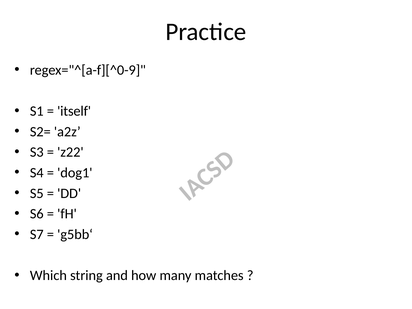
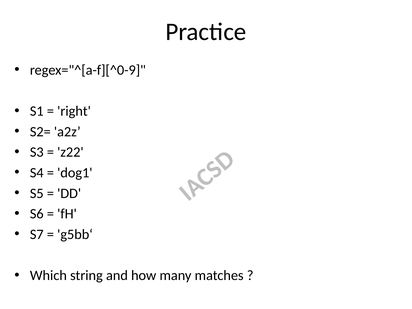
itself: itself -> right
